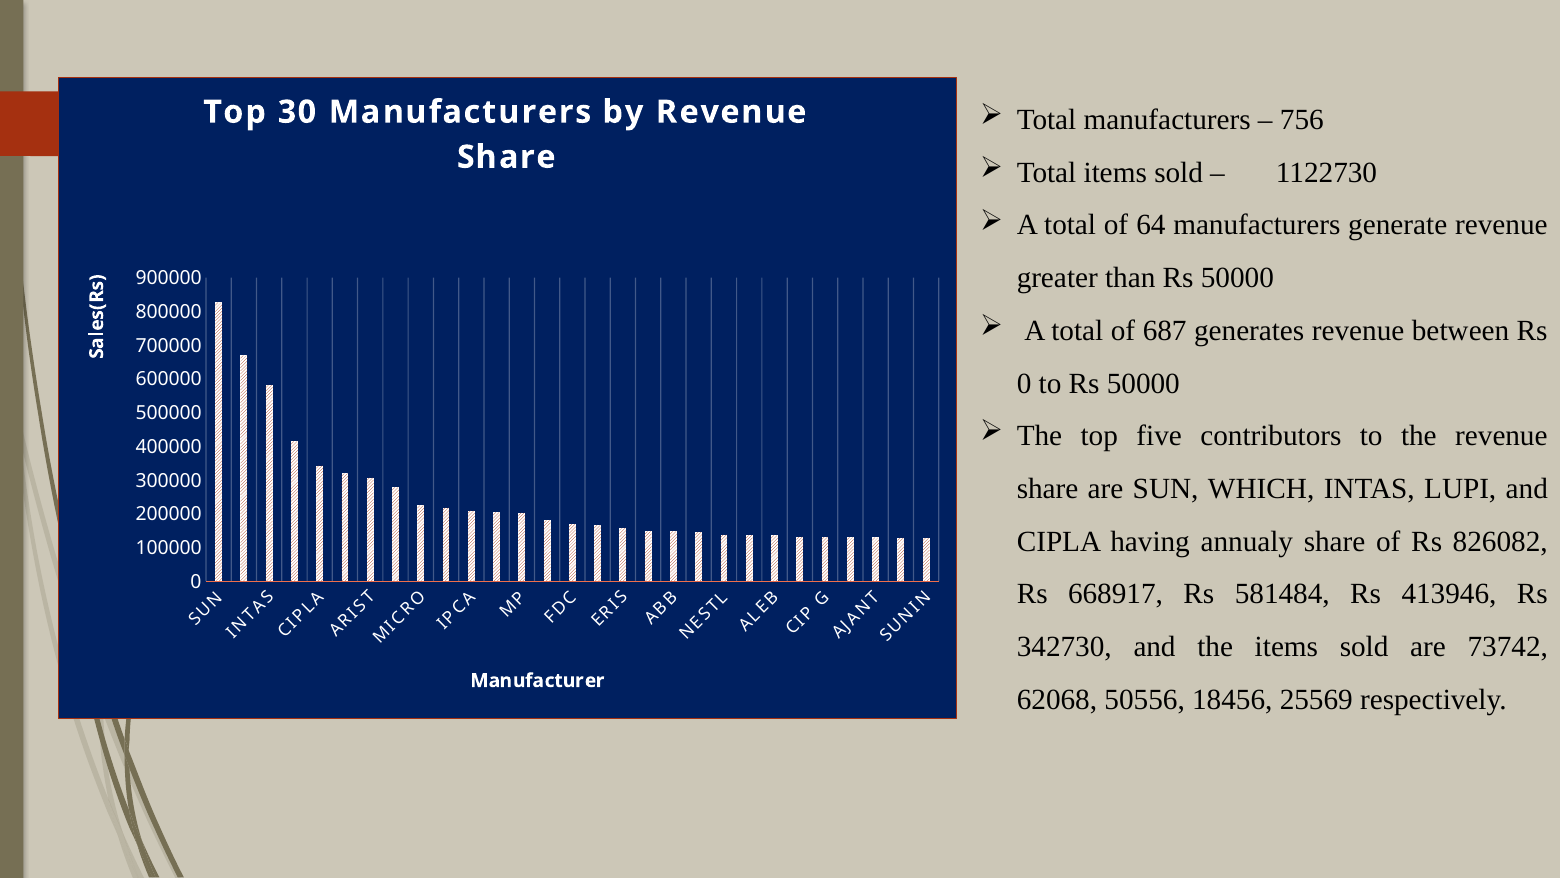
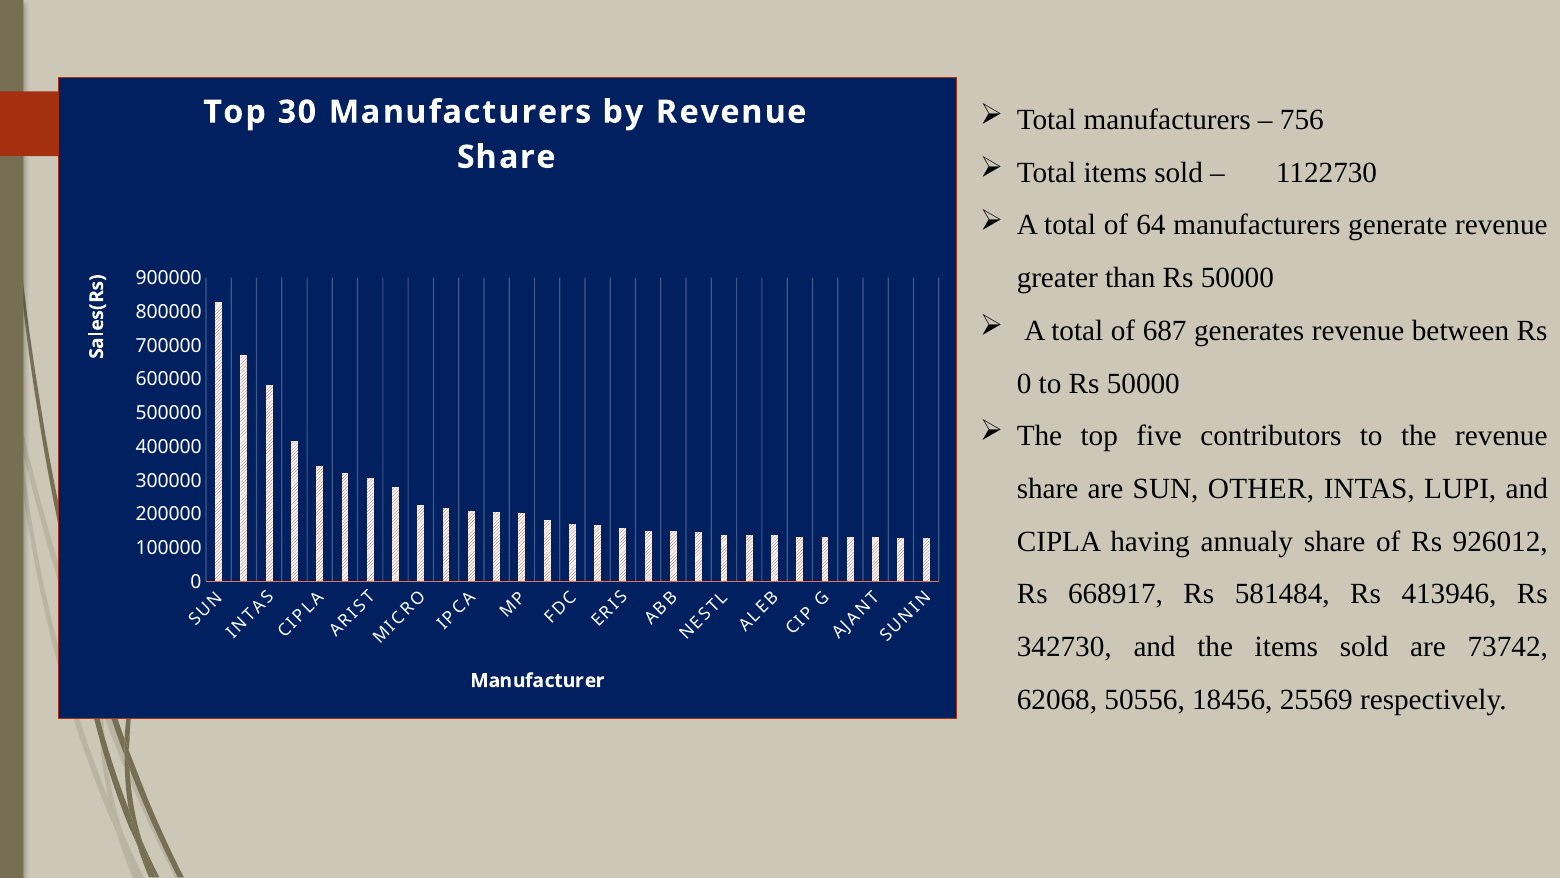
WHICH: WHICH -> OTHER
826082: 826082 -> 926012
